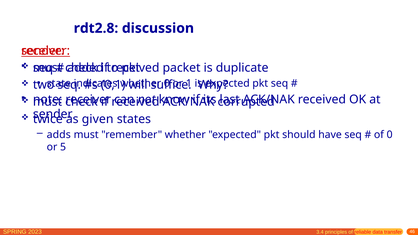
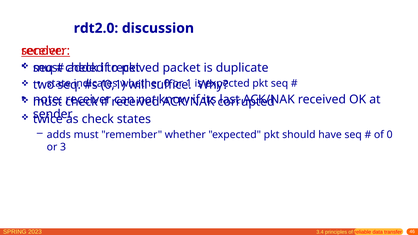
rdt2.8: rdt2.8 -> rdt2.0
as given: given -> check
5: 5 -> 3
